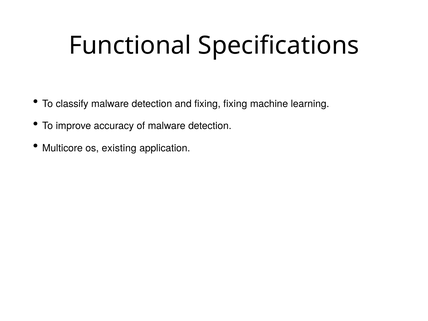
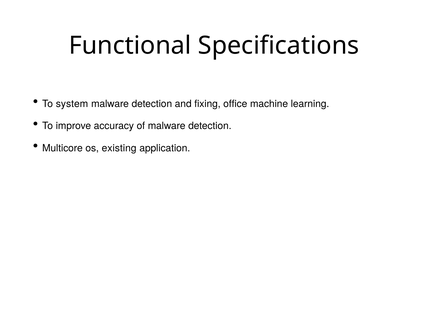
classify: classify -> system
fixing fixing: fixing -> office
